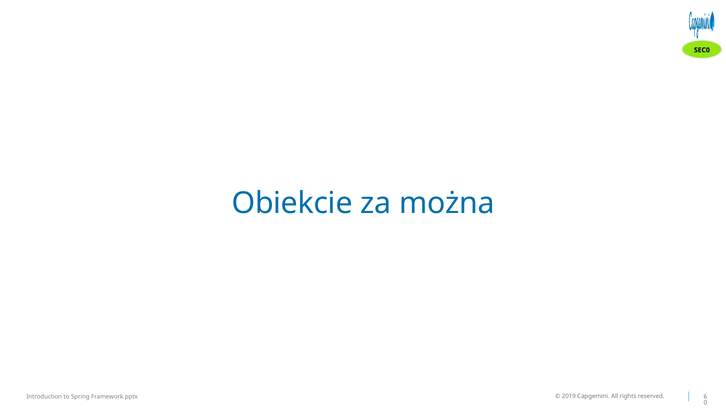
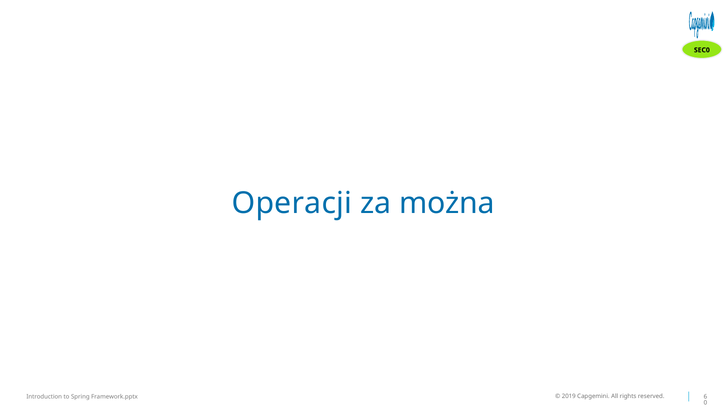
Obiekcie: Obiekcie -> Operacji
